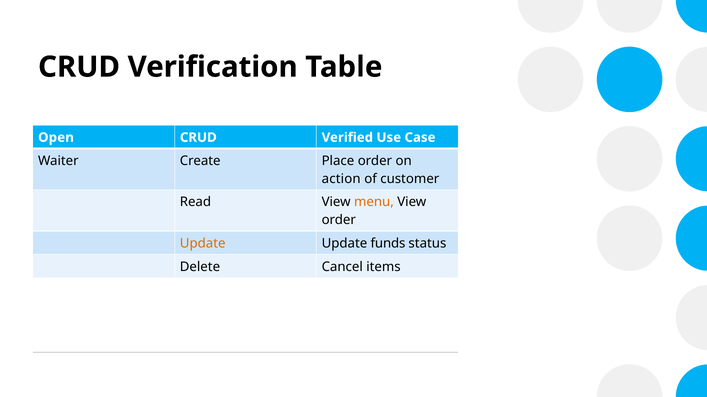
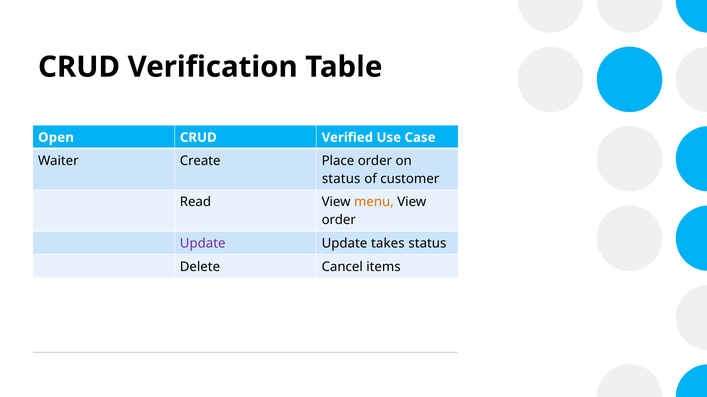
action at (341, 179): action -> status
Update at (203, 244) colour: orange -> purple
funds: funds -> takes
